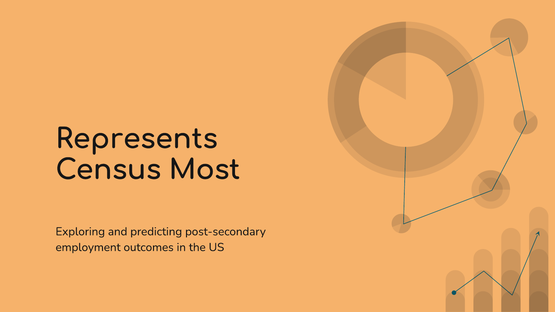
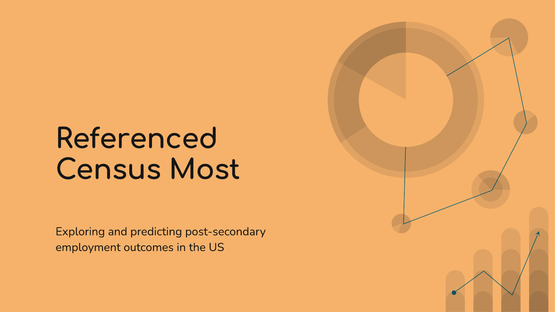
Represents: Represents -> Referenced
